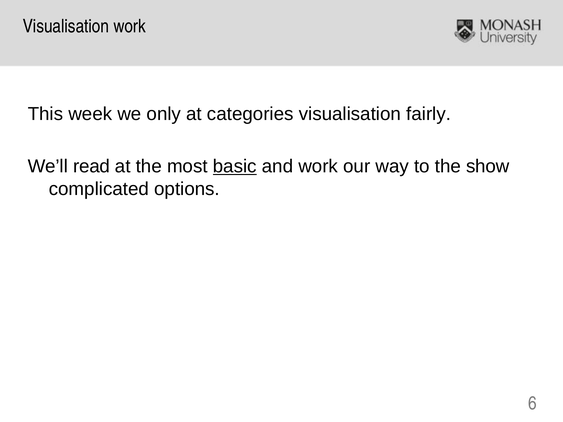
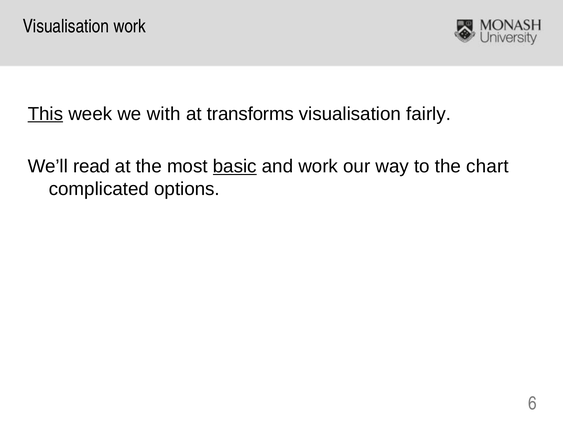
This underline: none -> present
only: only -> with
categories: categories -> transforms
show: show -> chart
